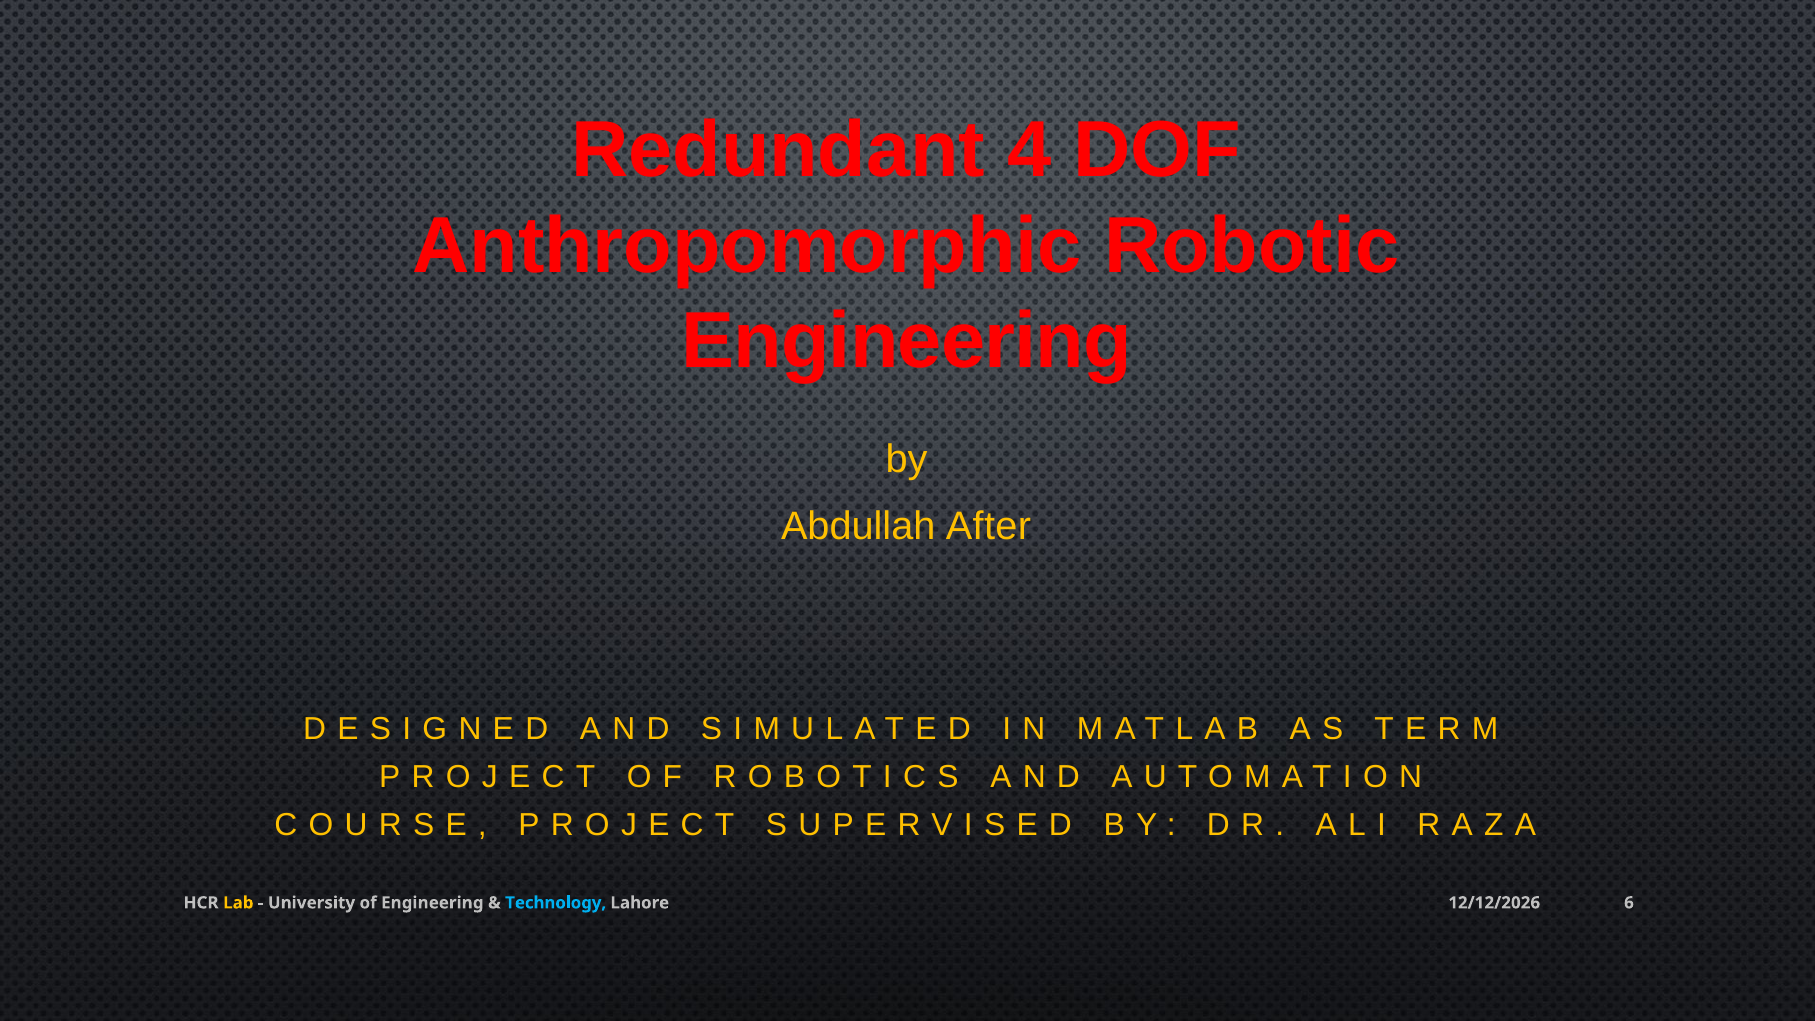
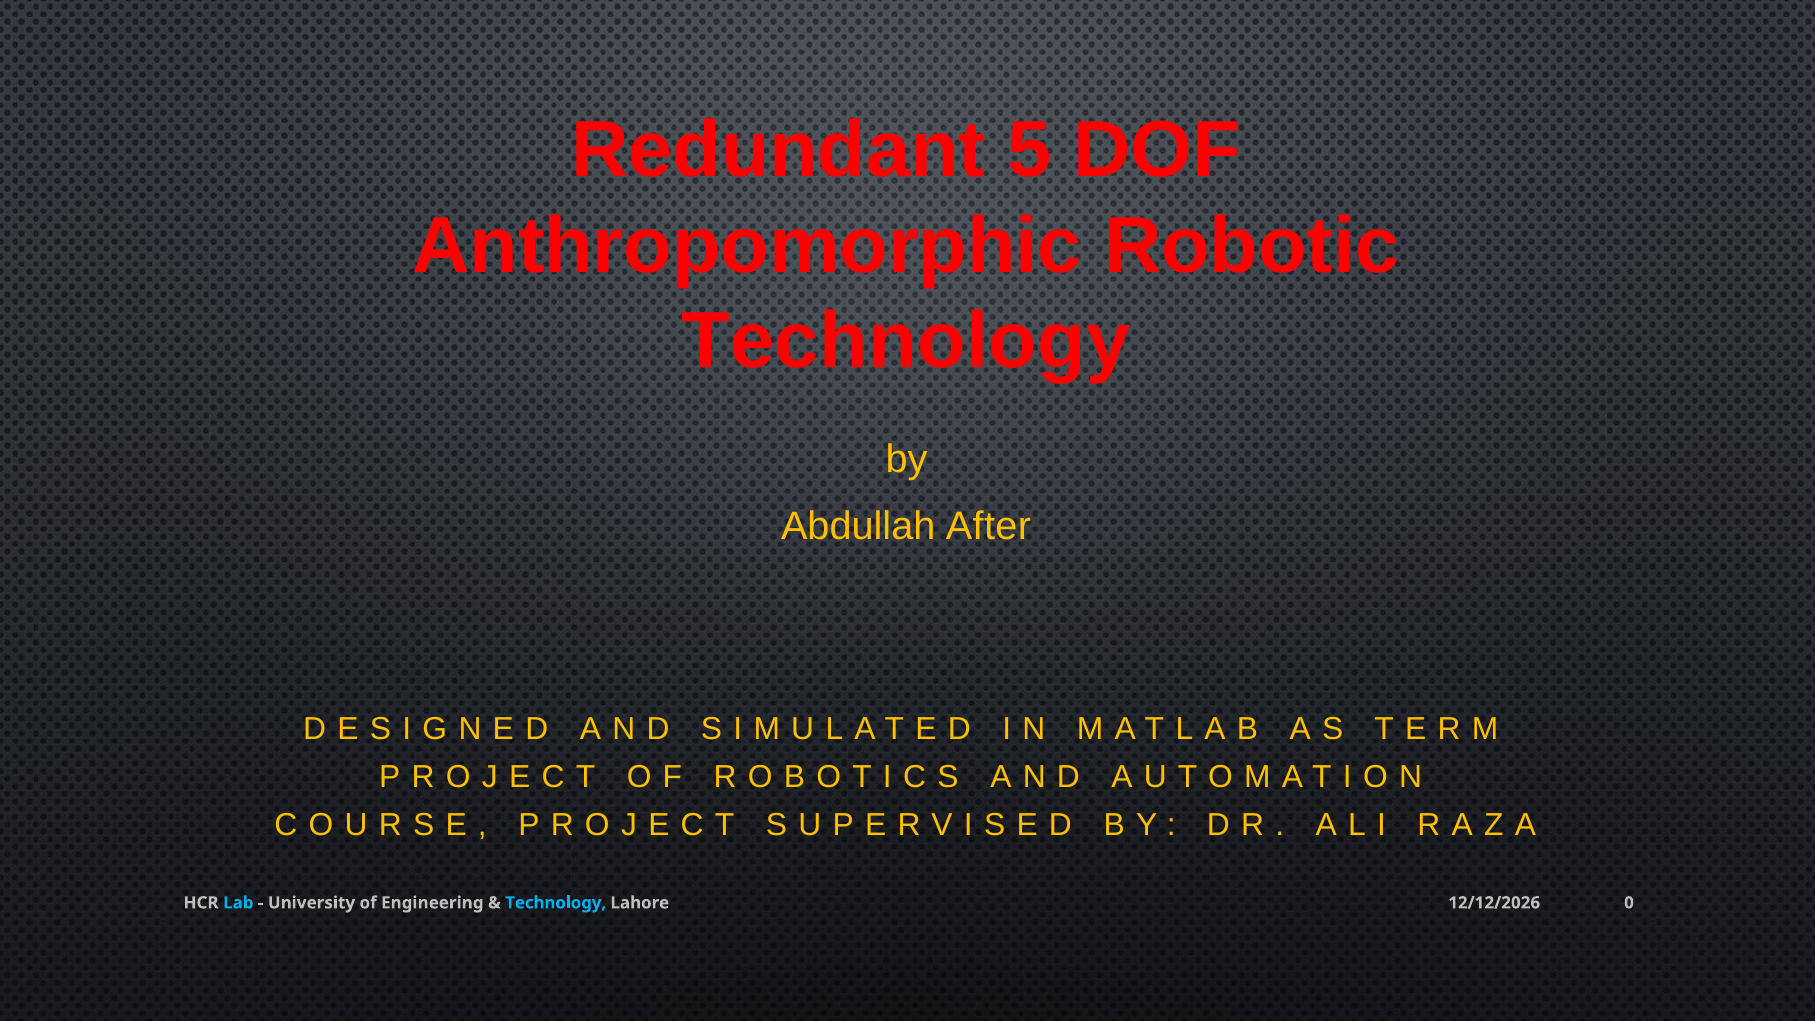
4: 4 -> 5
Engineering at (907, 341): Engineering -> Technology
Lab colour: yellow -> light blue
6: 6 -> 0
